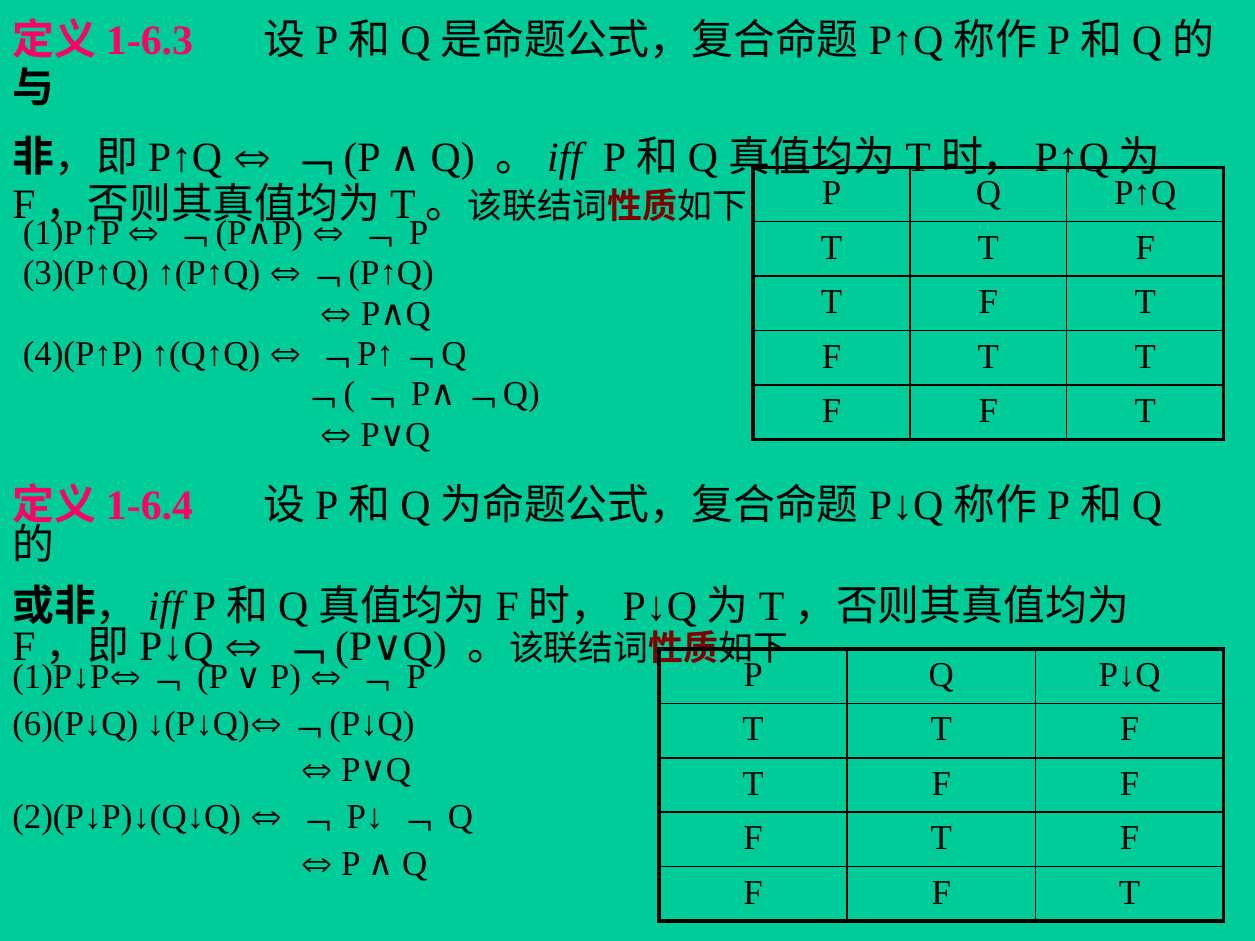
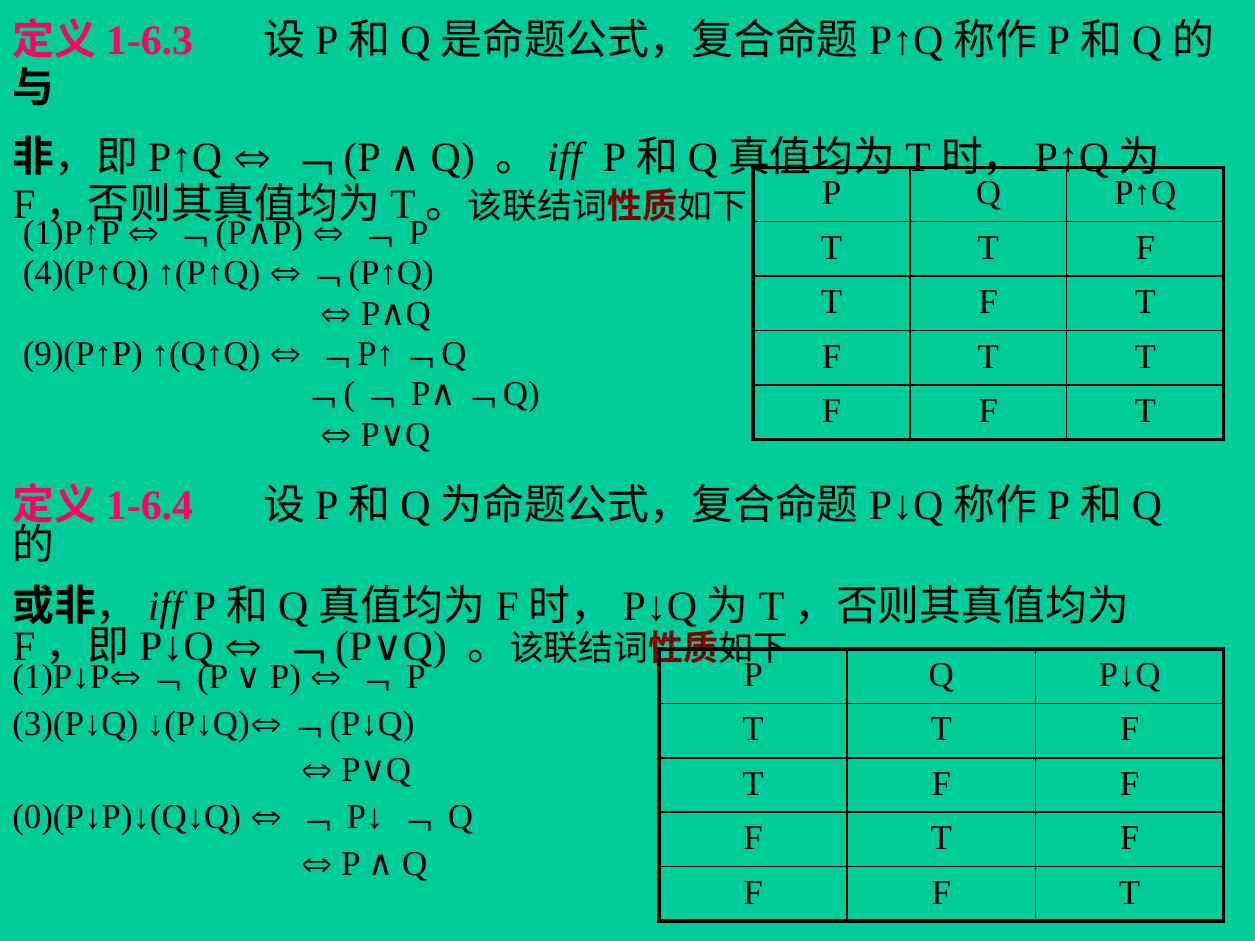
3)(P↑Q: 3)(P↑Q -> 4)(P↑Q
4)(P↑P: 4)(P↑P -> 9)(P↑P
6)(P↓Q: 6)(P↓Q -> 3)(P↓Q
2)(P↓P)↓(Q↓Q: 2)(P↓P)↓(Q↓Q -> 0)(P↓P)↓(Q↓Q
